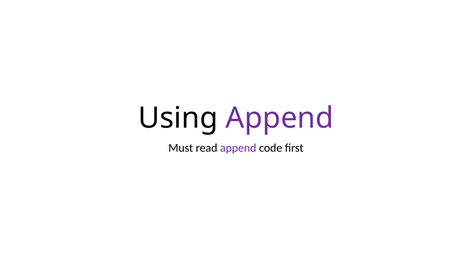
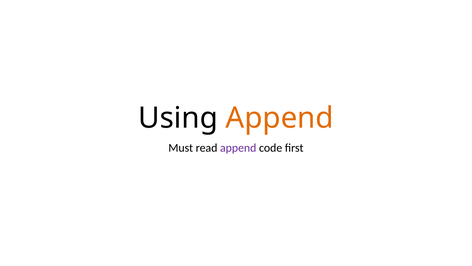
Append at (280, 118) colour: purple -> orange
